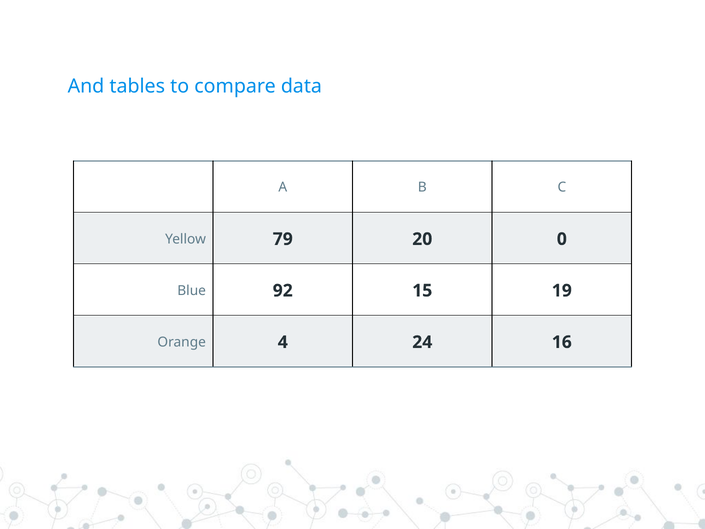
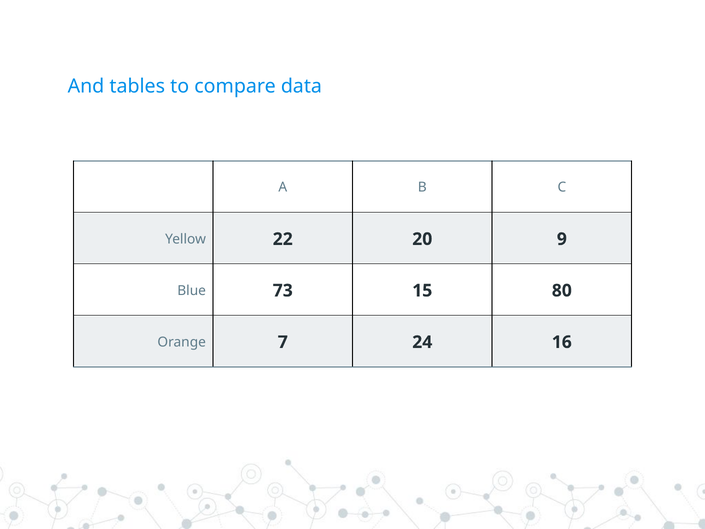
79: 79 -> 22
0: 0 -> 9
92: 92 -> 73
19: 19 -> 80
4: 4 -> 7
